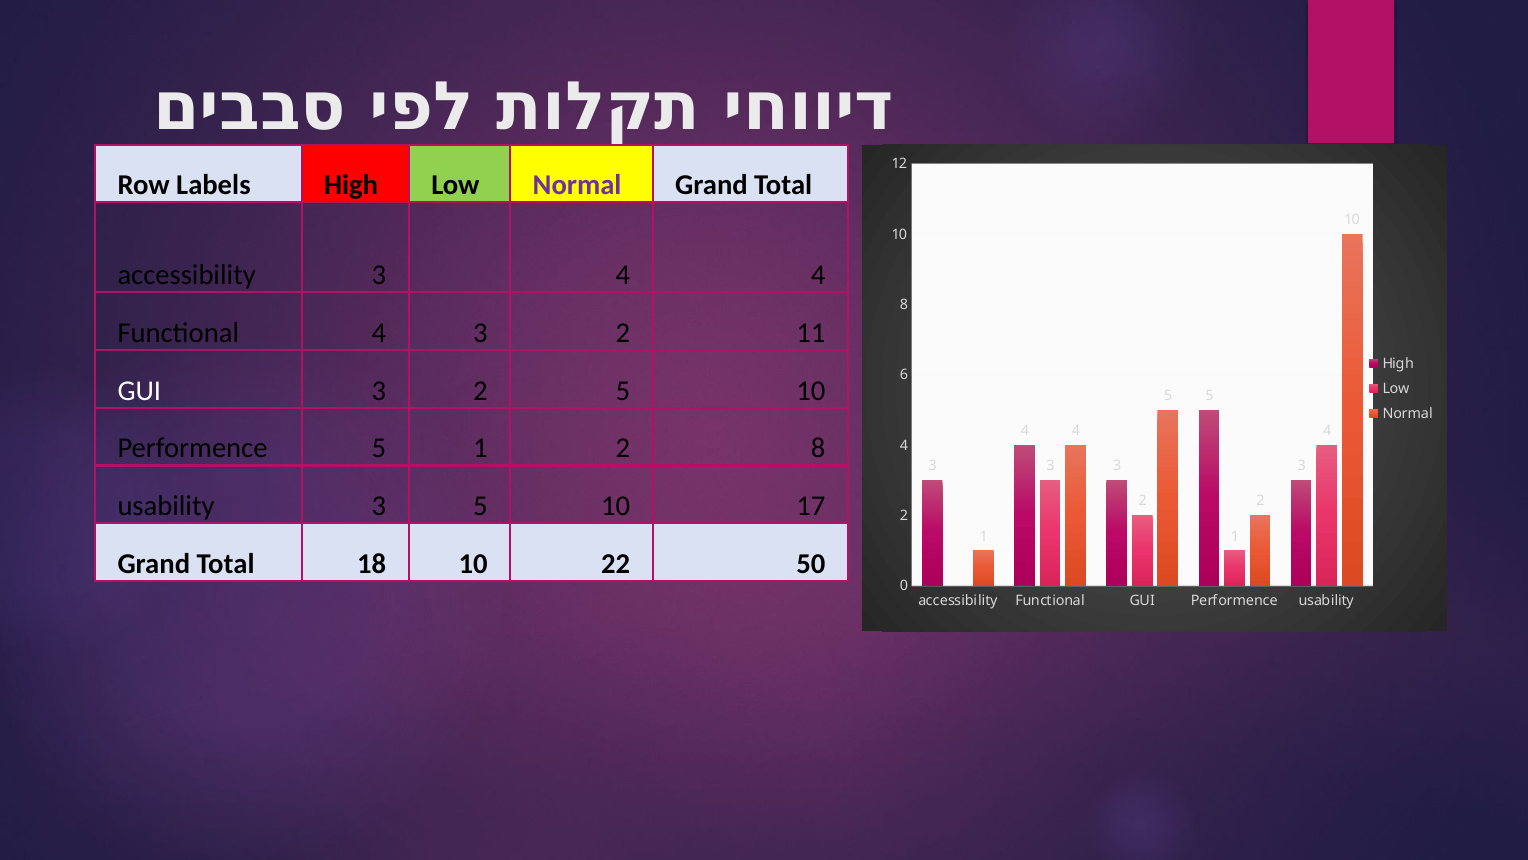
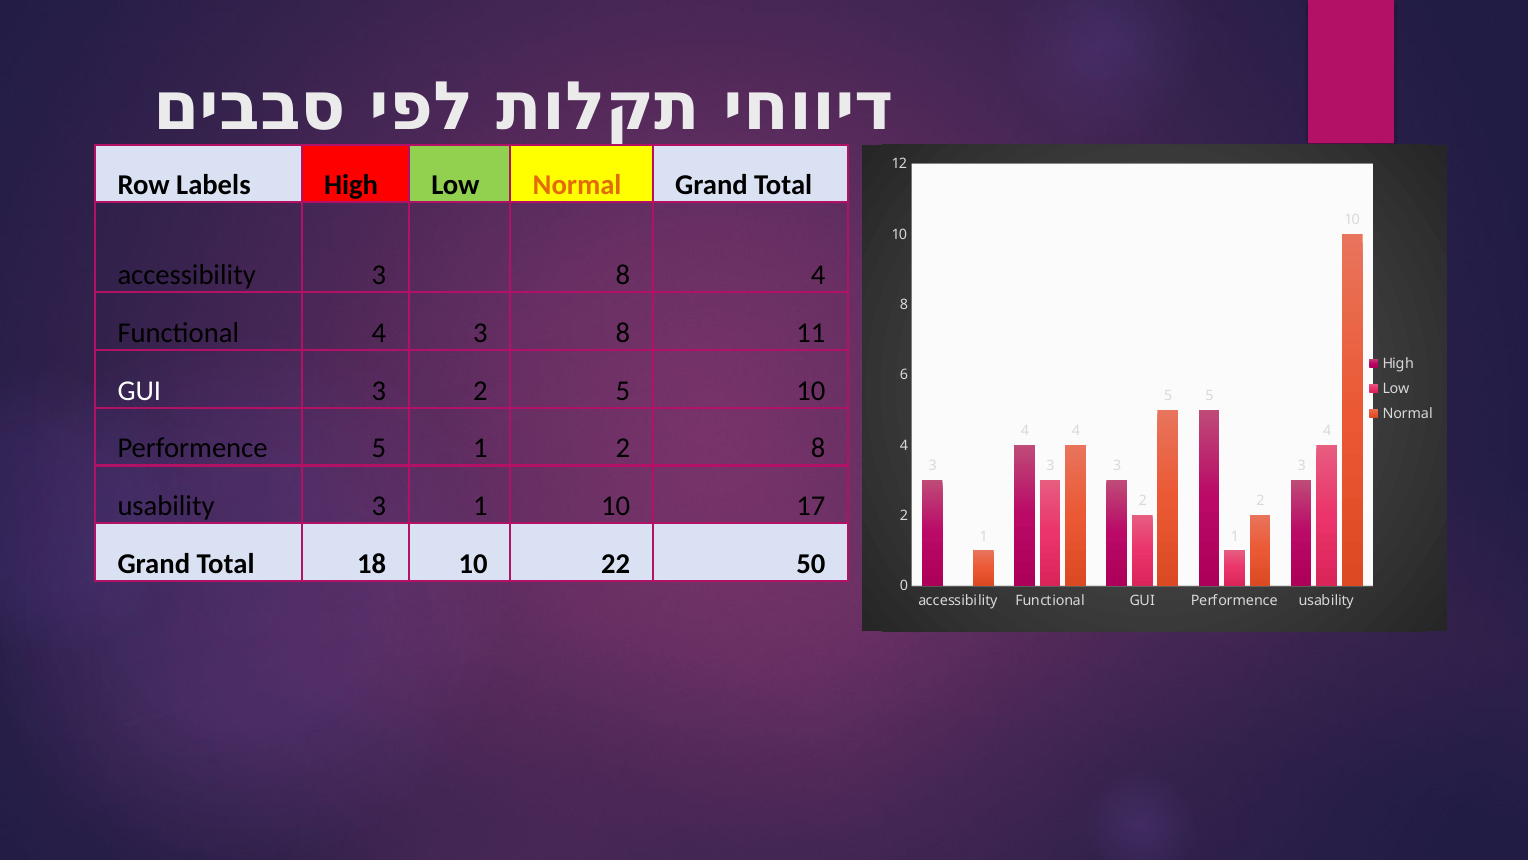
Normal at (577, 185) colour: purple -> orange
accessibility 3 4: 4 -> 8
4 3 2: 2 -> 8
usability 3 5: 5 -> 1
